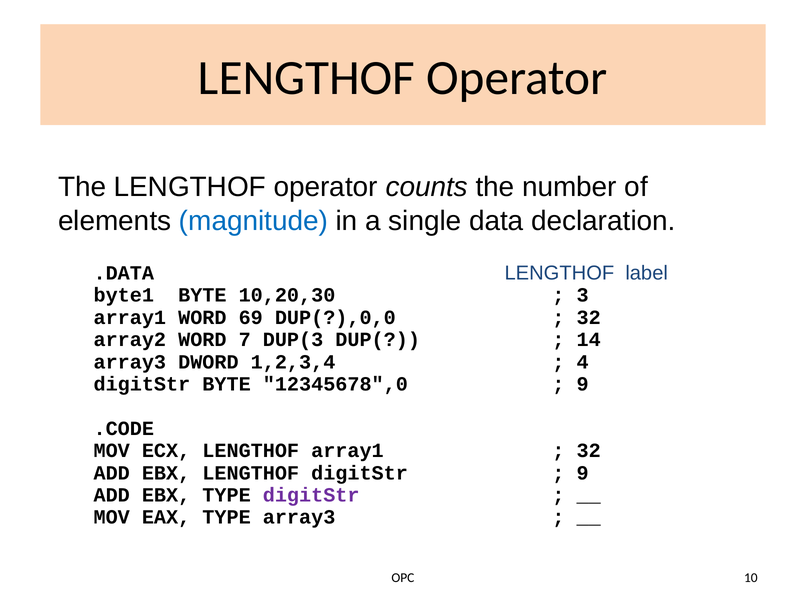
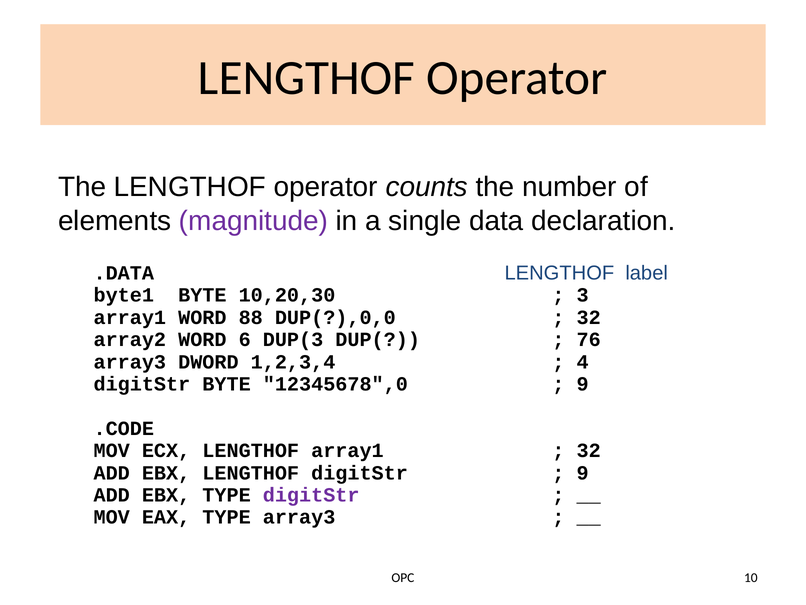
magnitude colour: blue -> purple
69: 69 -> 88
7: 7 -> 6
14: 14 -> 76
